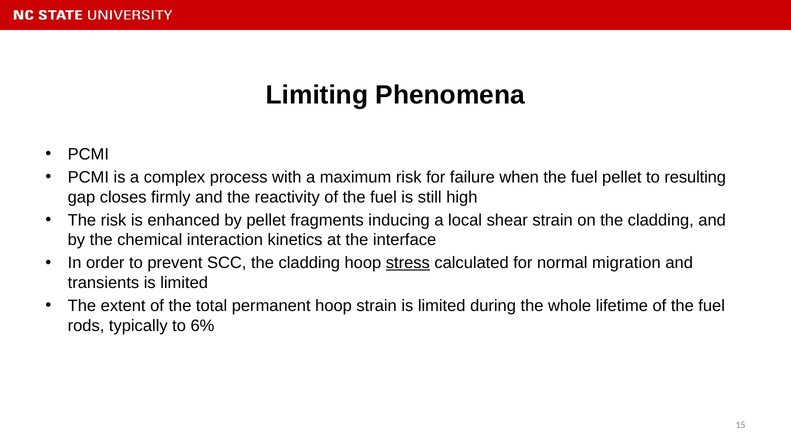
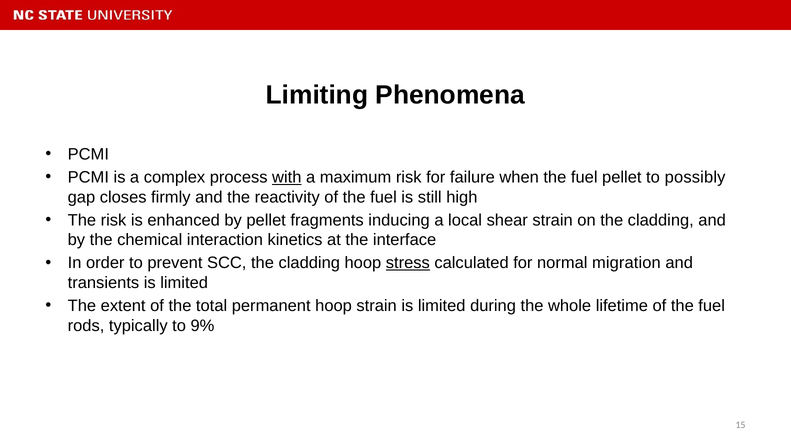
with underline: none -> present
resulting: resulting -> possibly
6%: 6% -> 9%
